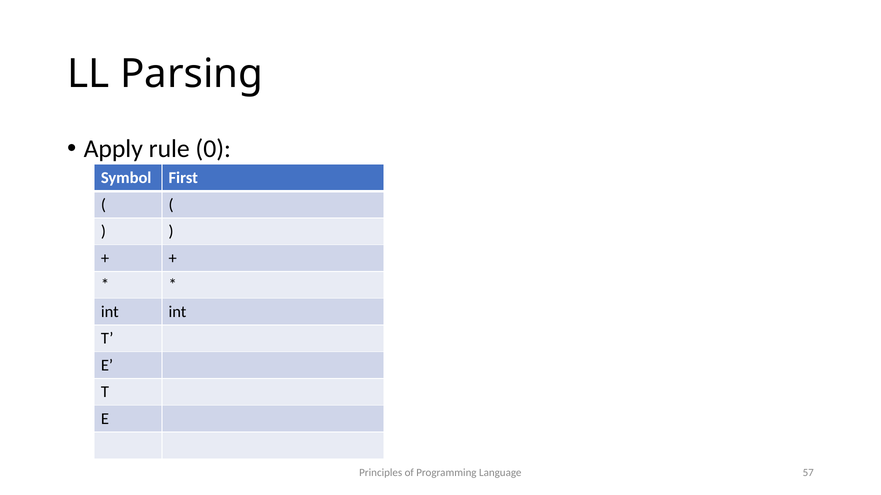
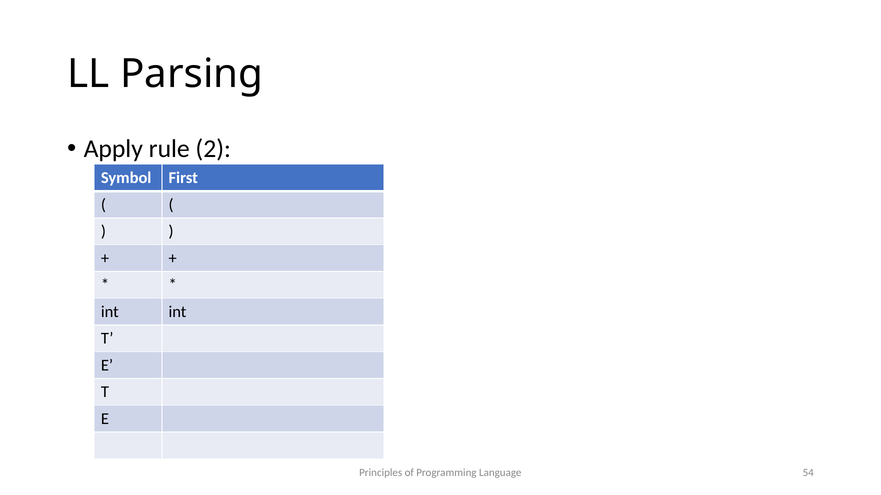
0: 0 -> 2
57: 57 -> 54
